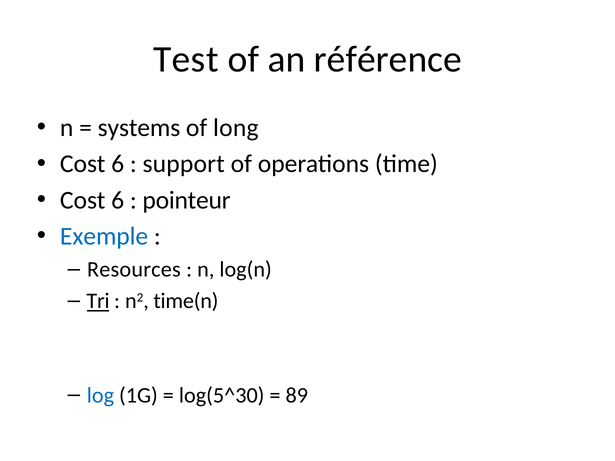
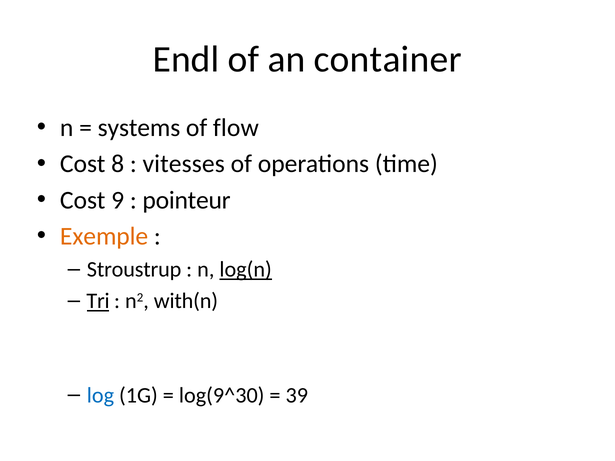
Test: Test -> Endl
référence: référence -> container
long: long -> flow
6 at (118, 164): 6 -> 8
support: support -> vitesses
6 at (118, 200): 6 -> 9
Exemple colour: blue -> orange
Resources: Resources -> Stroustrup
log(n underline: none -> present
time(n: time(n -> with(n
log(5^30: log(5^30 -> log(9^30
89: 89 -> 39
